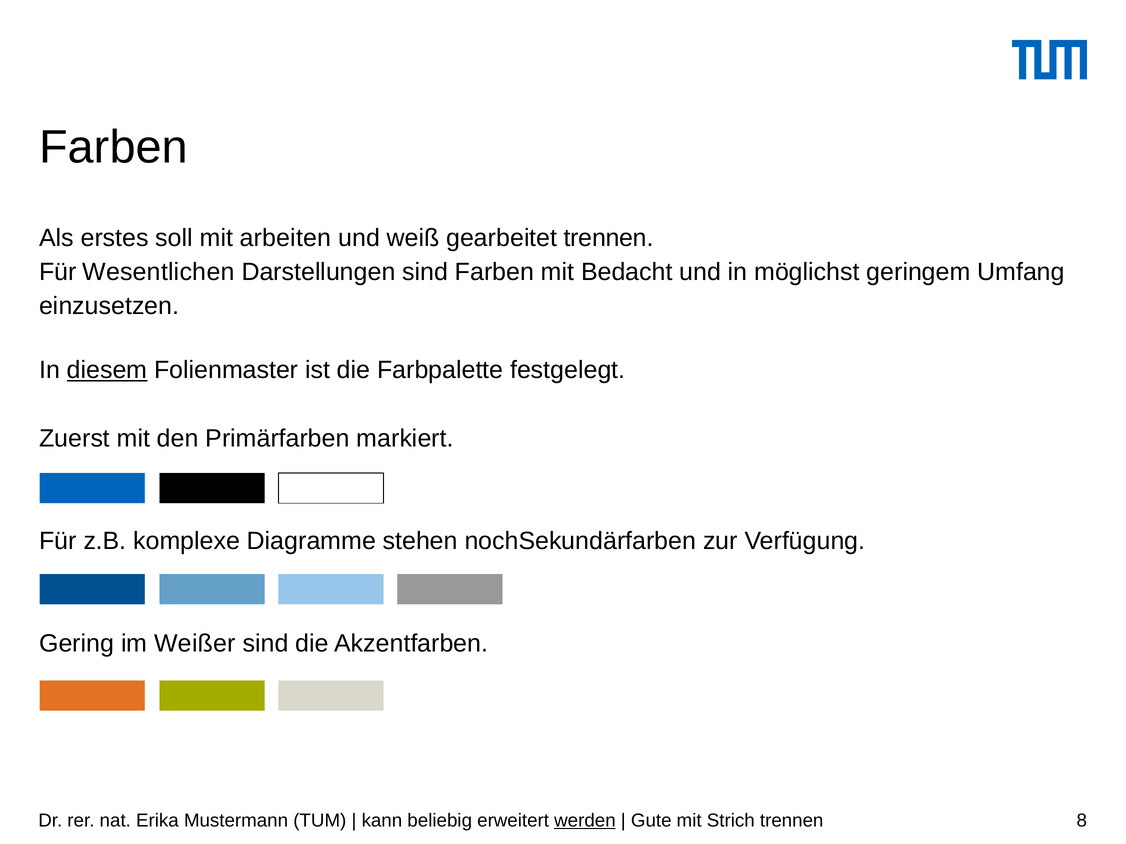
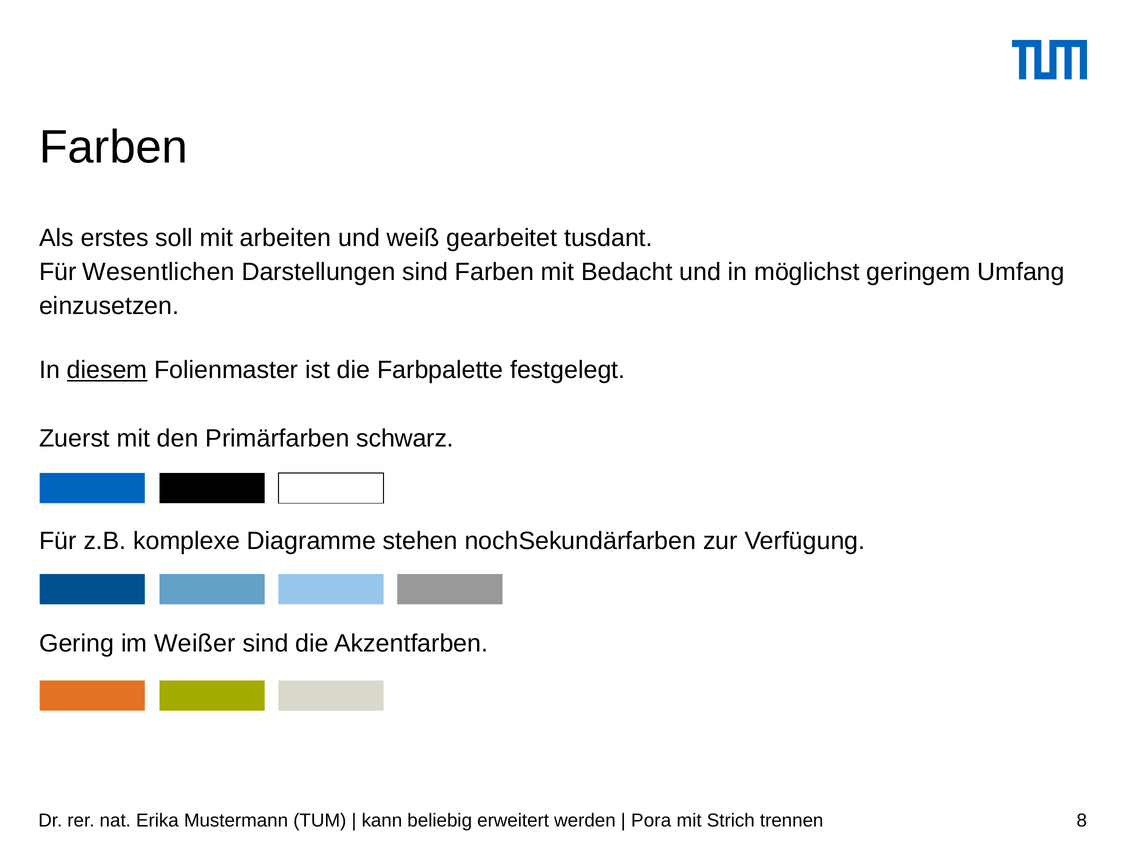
gearbeitet trennen: trennen -> tusdant
markiert: markiert -> schwarz
werden underline: present -> none
Gute: Gute -> Pora
